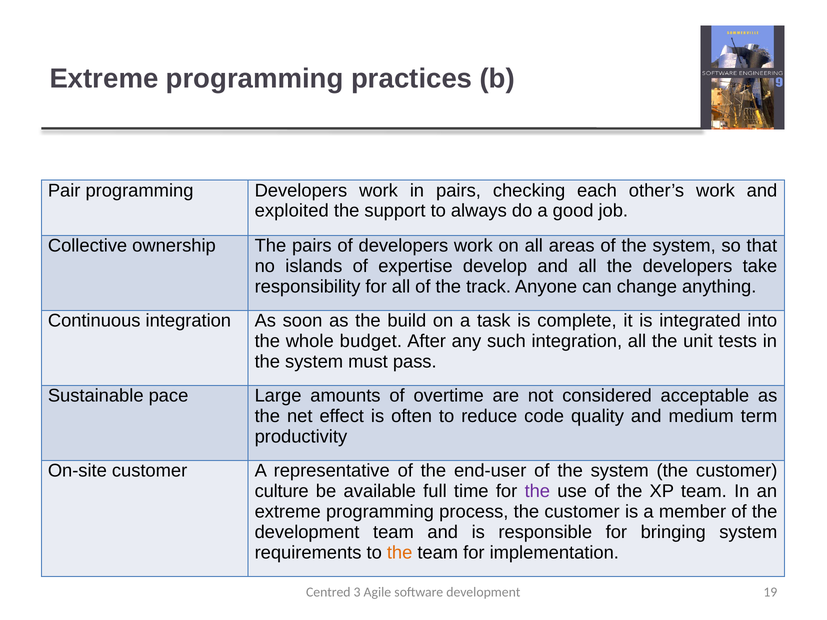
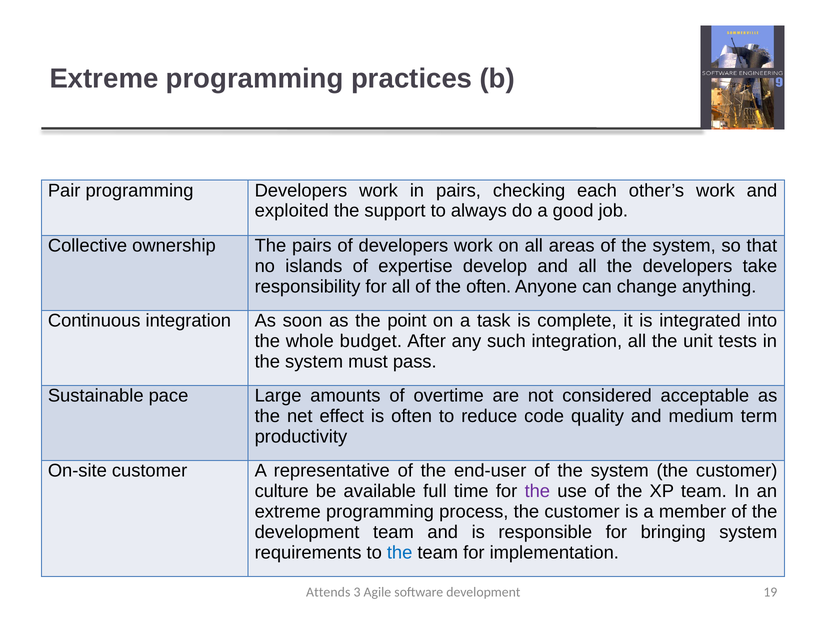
the track: track -> often
build: build -> point
the at (400, 553) colour: orange -> blue
Centred: Centred -> Attends
